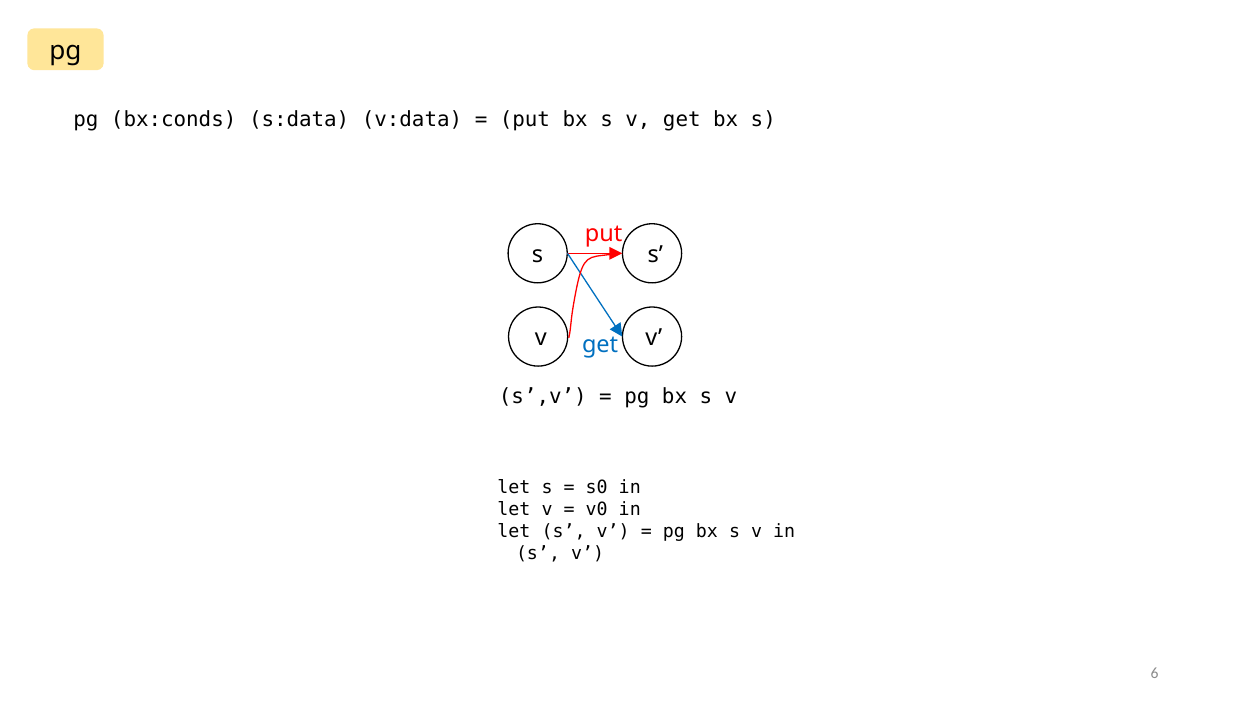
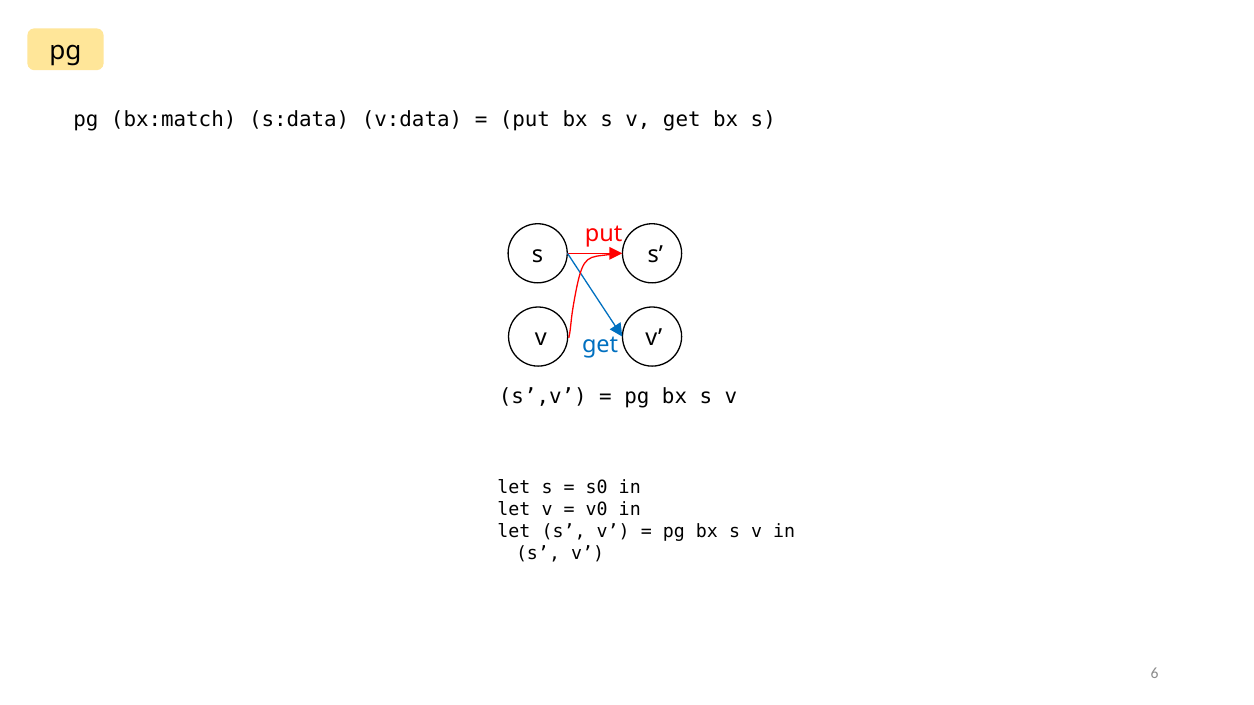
bx:conds: bx:conds -> bx:match
